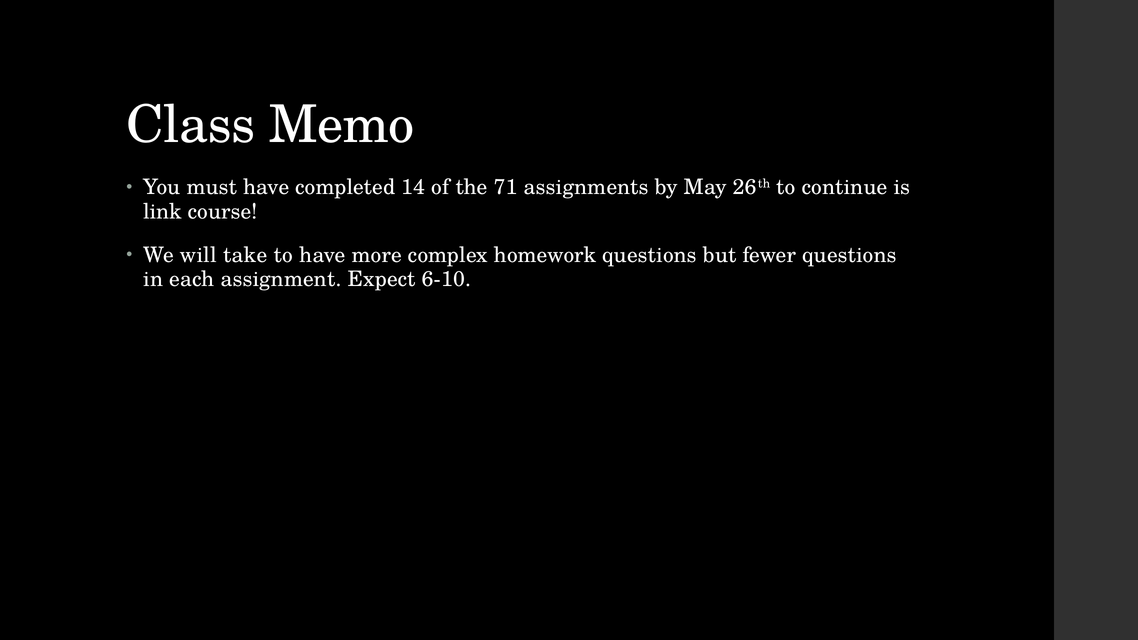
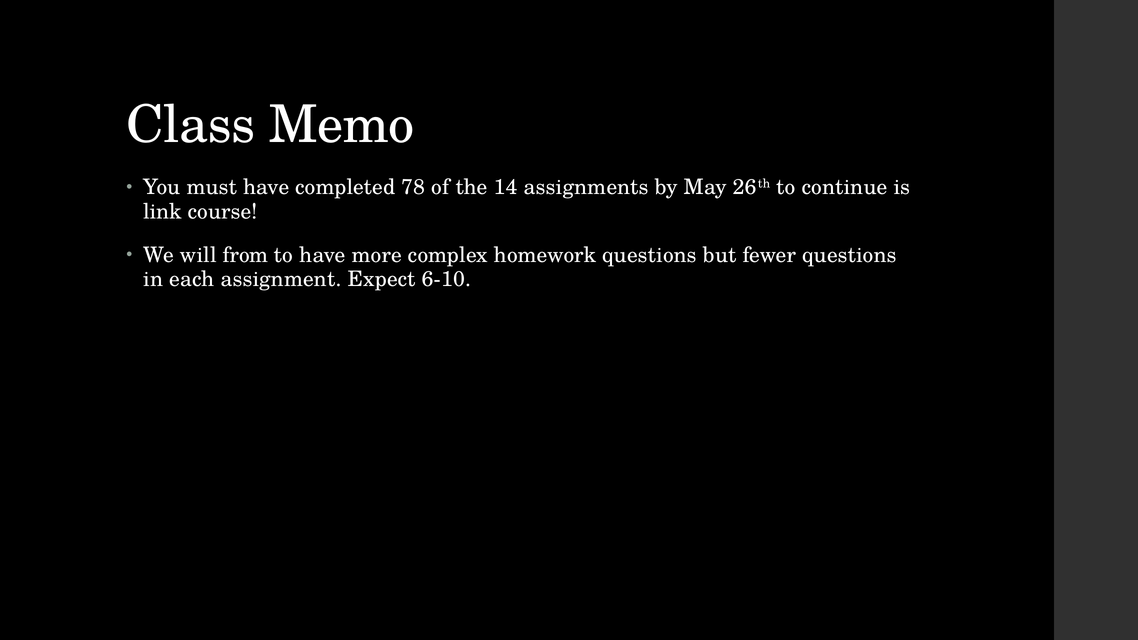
14: 14 -> 78
71: 71 -> 14
take: take -> from
